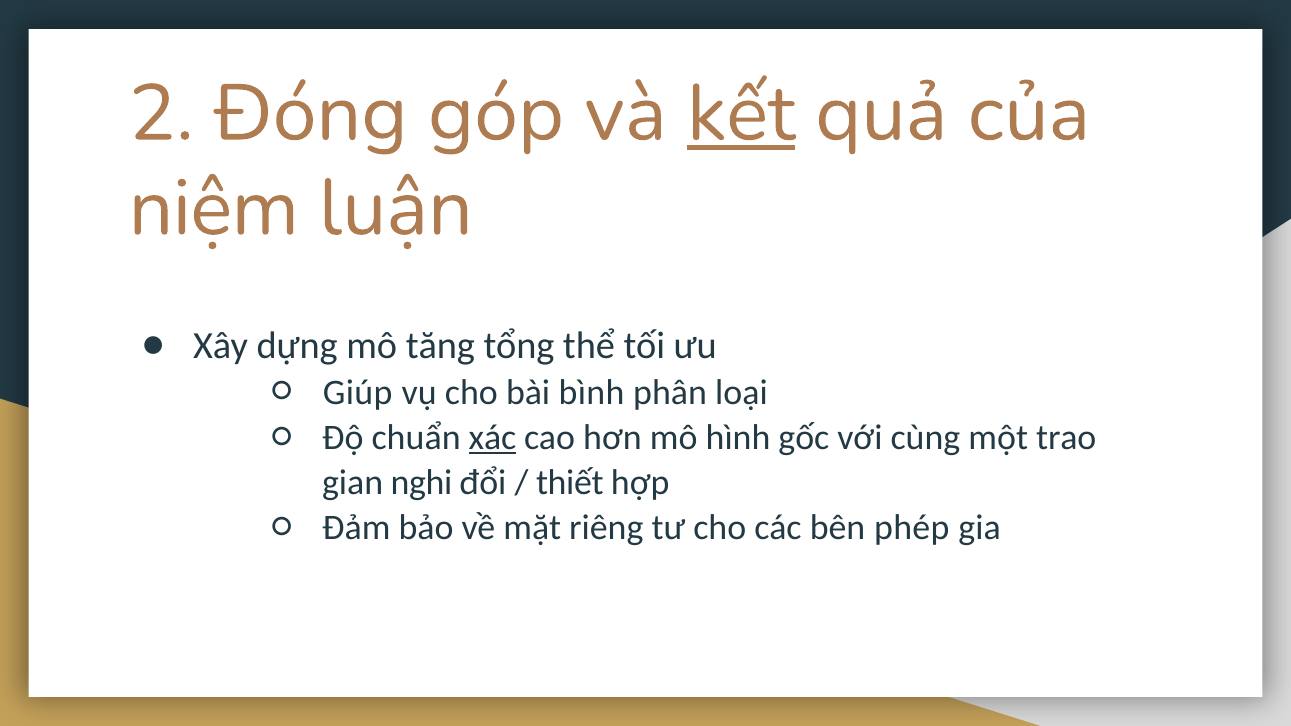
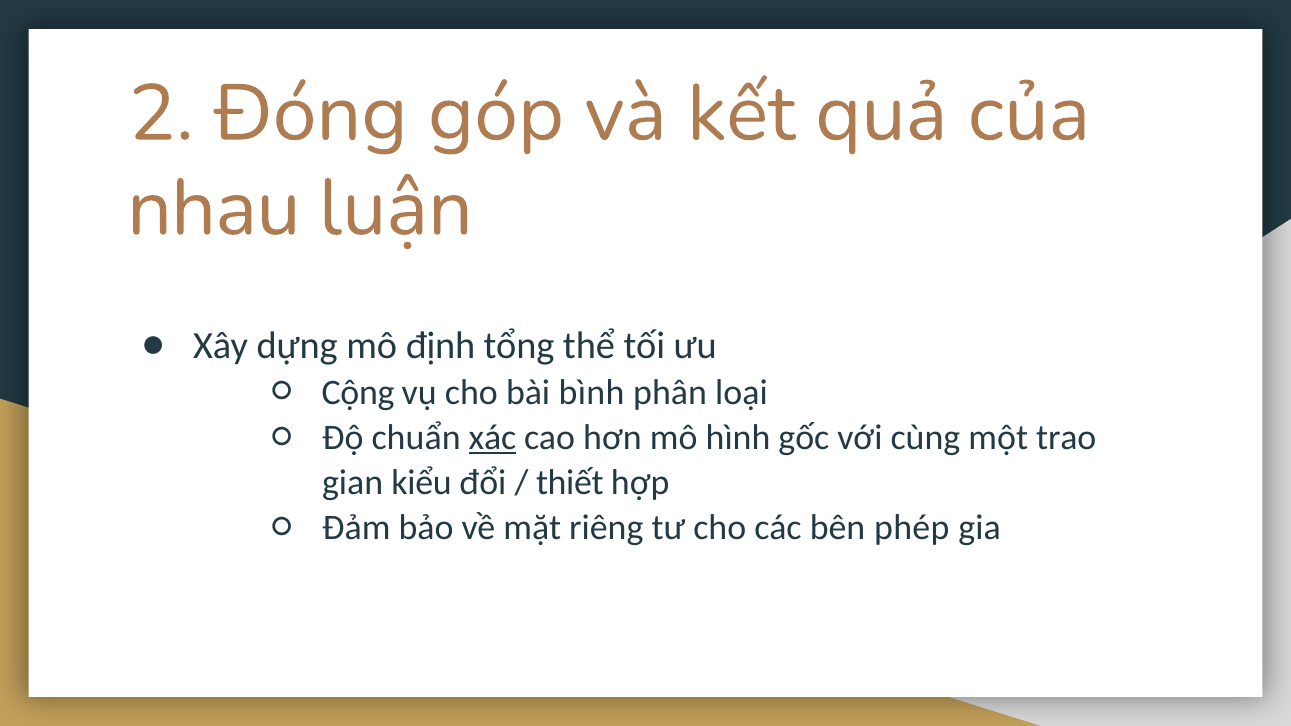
kết underline: present -> none
niệm: niệm -> nhau
tăng: tăng -> định
Giúp: Giúp -> Cộng
nghi: nghi -> kiểu
